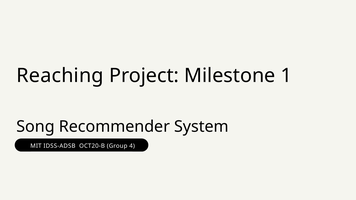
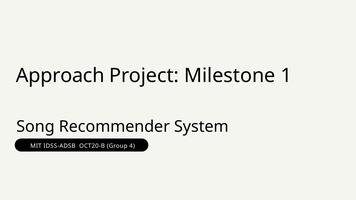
Reaching: Reaching -> Approach
